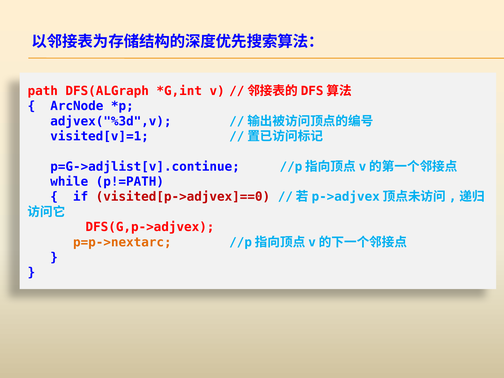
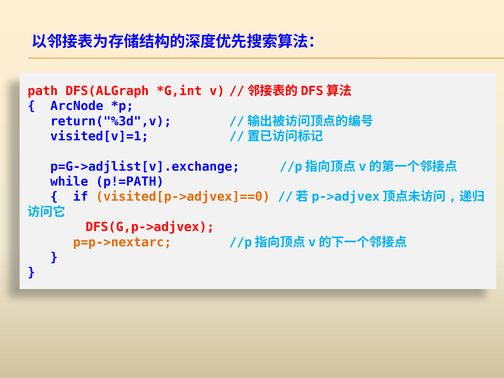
adjvex("%3d",v: adjvex("%3d",v -> return("%3d",v
p=G->adjlist[v].continue: p=G->adjlist[v].continue -> p=G->adjlist[v].exchange
visited[p->adjvex]==0 colour: red -> orange
